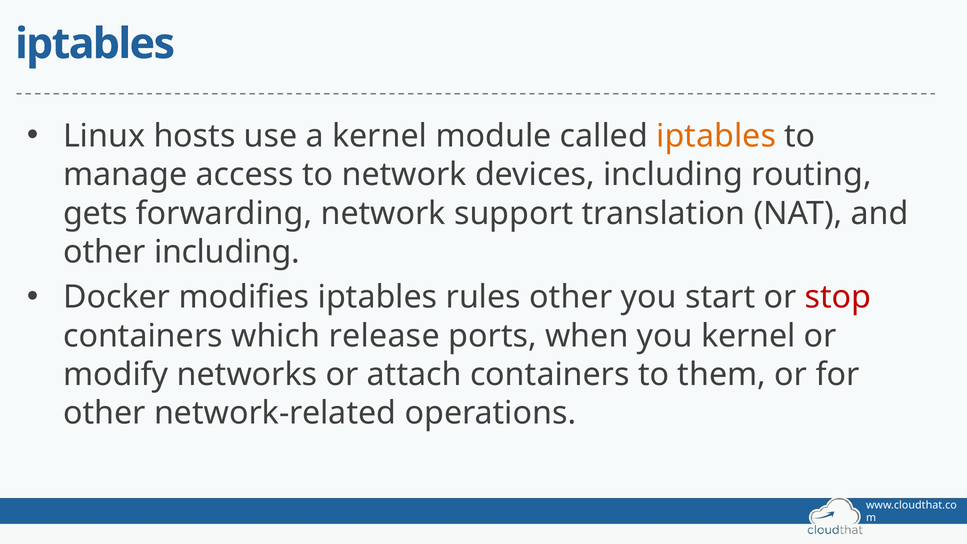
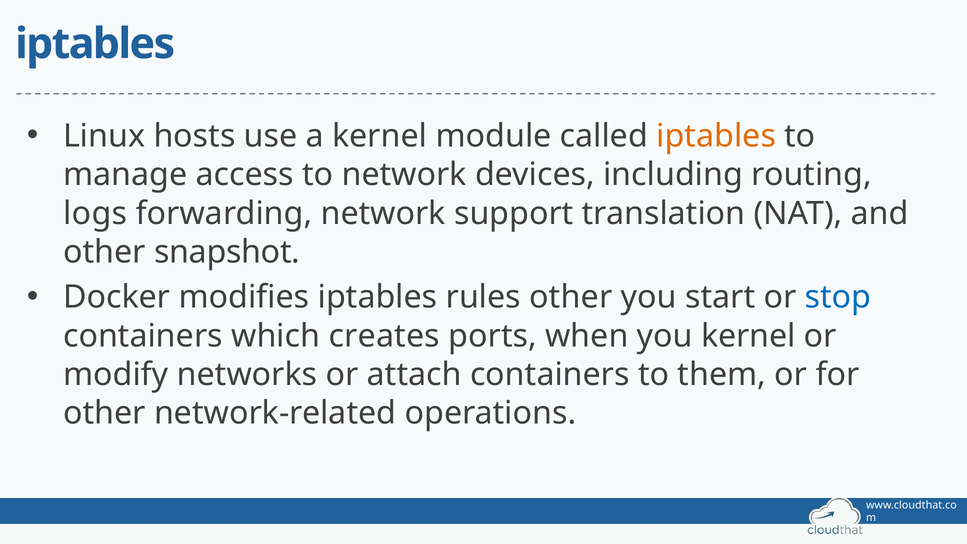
gets: gets -> logs
other including: including -> snapshot
stop colour: red -> blue
release: release -> creates
